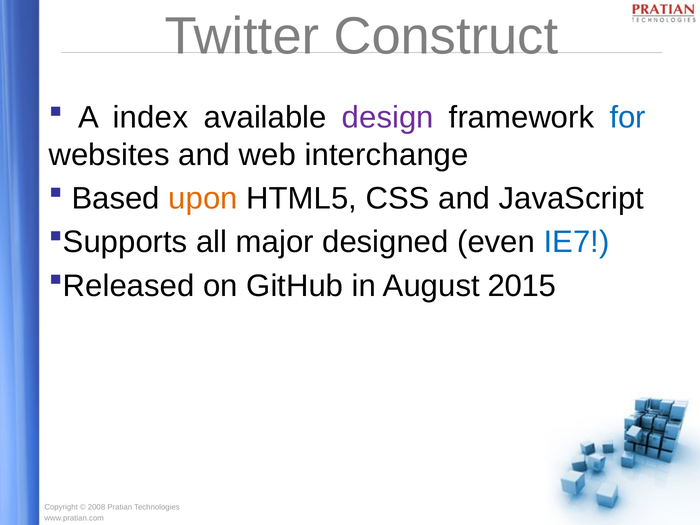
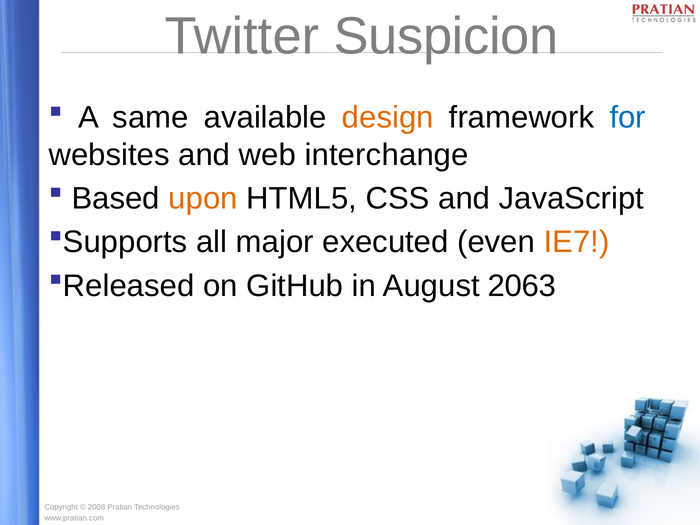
Construct: Construct -> Suspicion
index: index -> same
design colour: purple -> orange
designed: designed -> executed
IE7 colour: blue -> orange
2015: 2015 -> 2063
